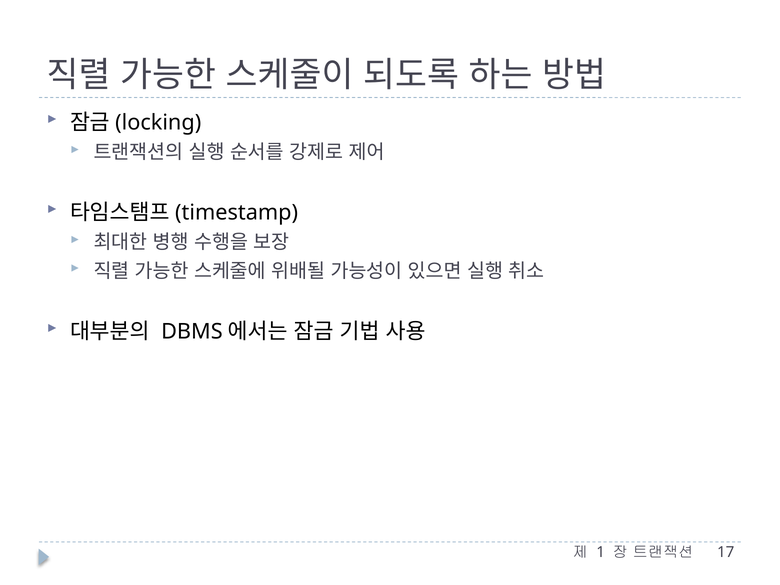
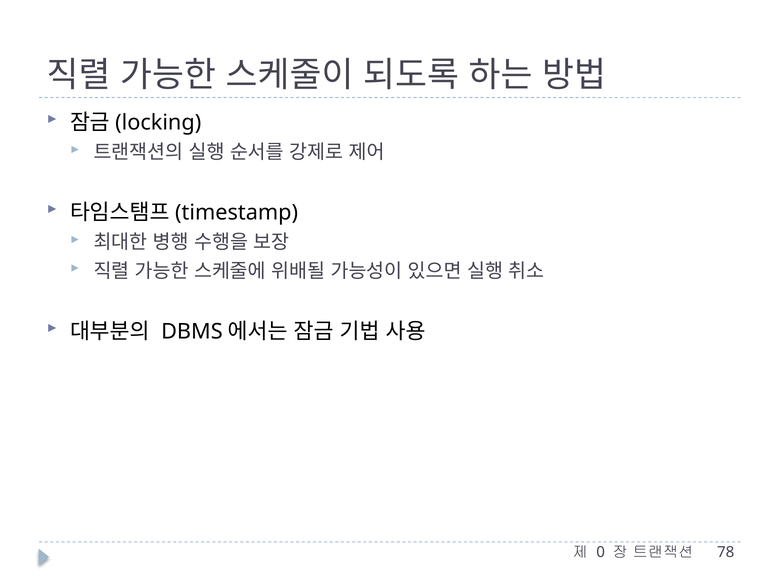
1: 1 -> 0
17: 17 -> 78
